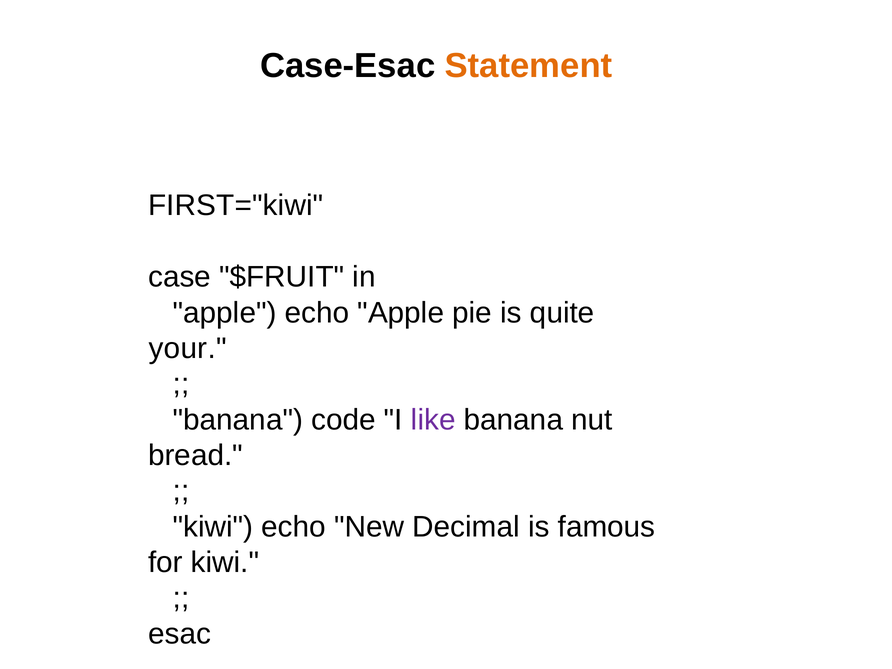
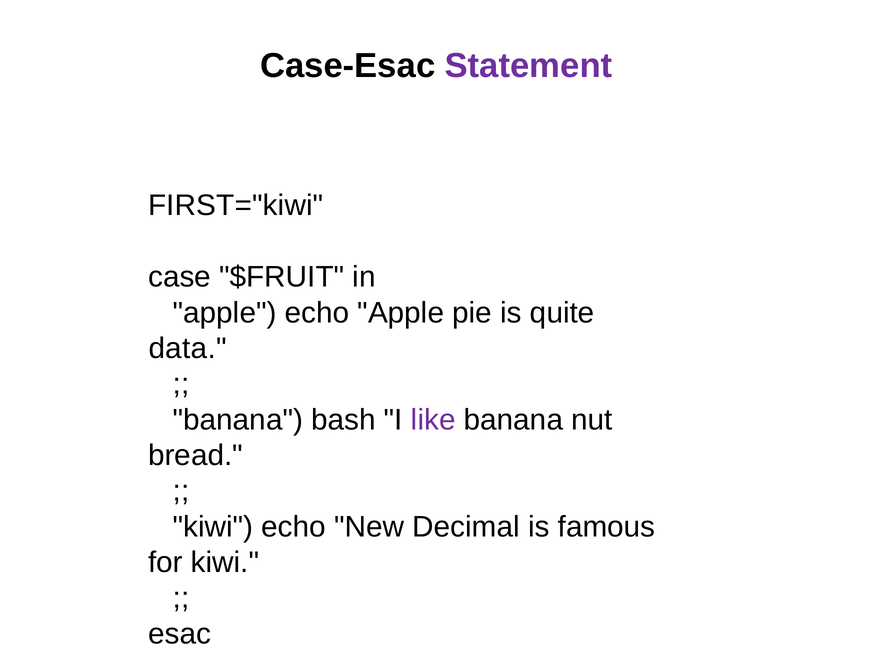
Statement colour: orange -> purple
your: your -> data
code: code -> bash
